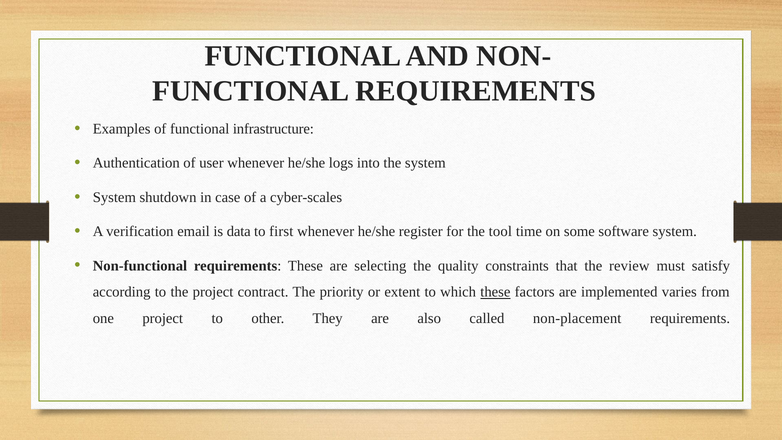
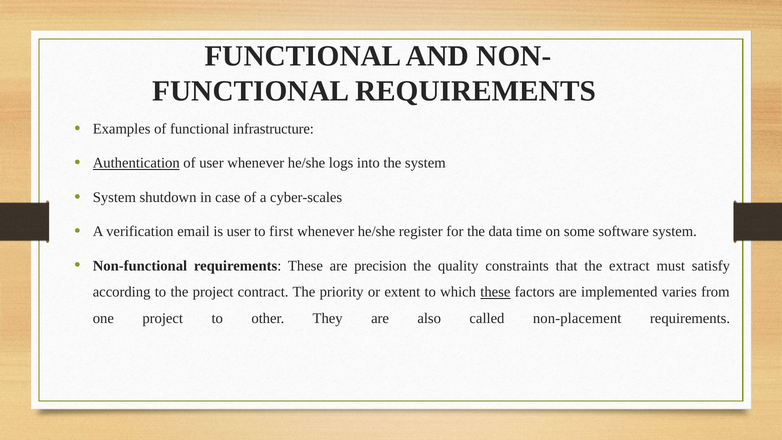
Authentication underline: none -> present
is data: data -> user
tool: tool -> data
selecting: selecting -> precision
review: review -> extract
